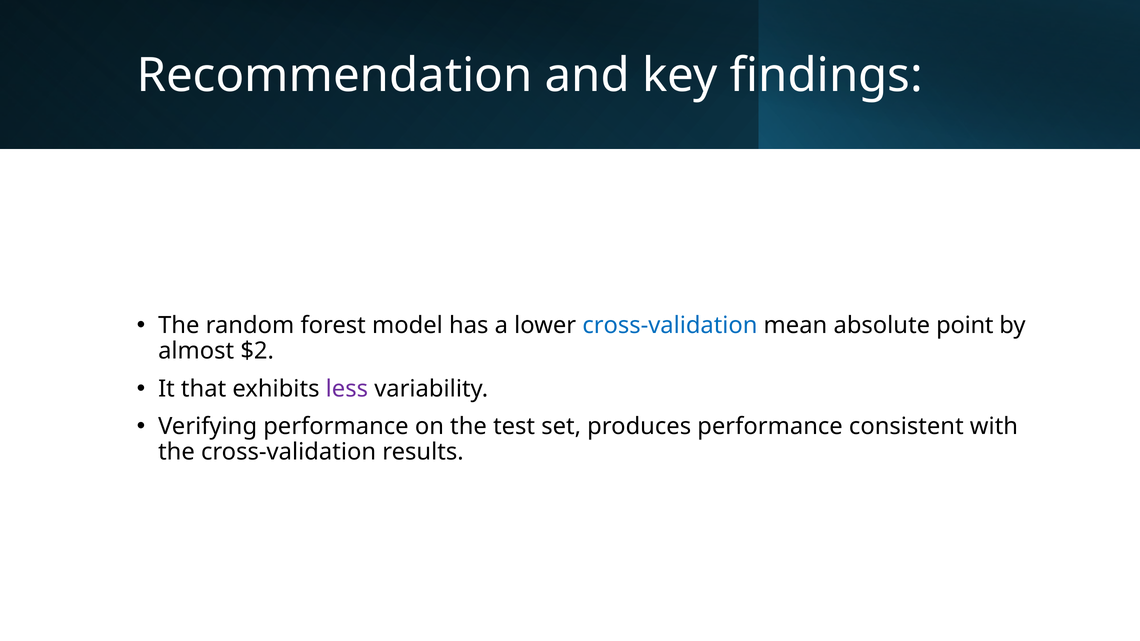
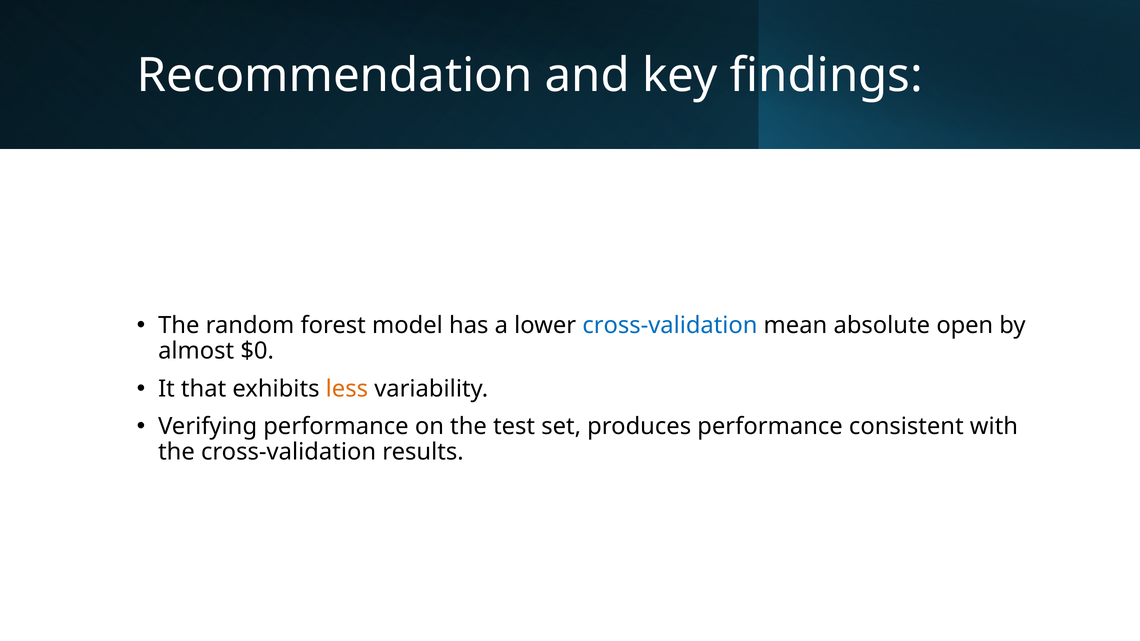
point: point -> open
$2: $2 -> $0
less colour: purple -> orange
